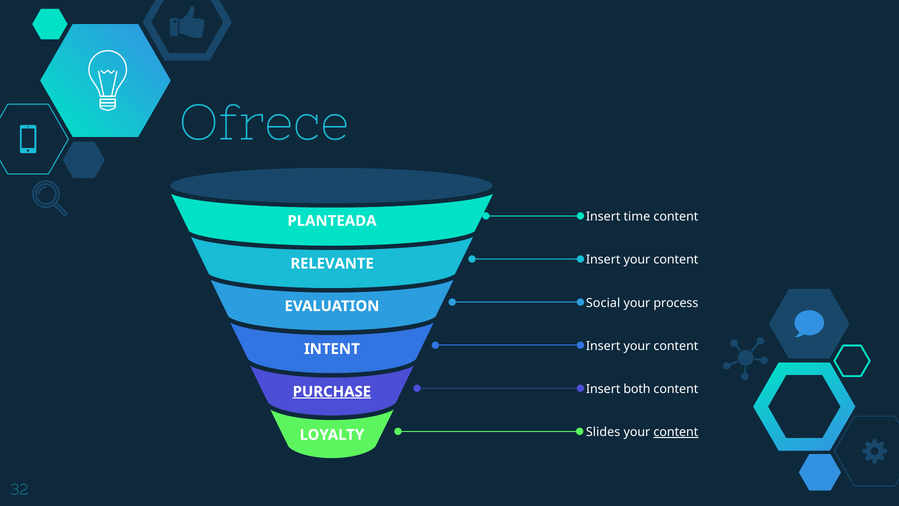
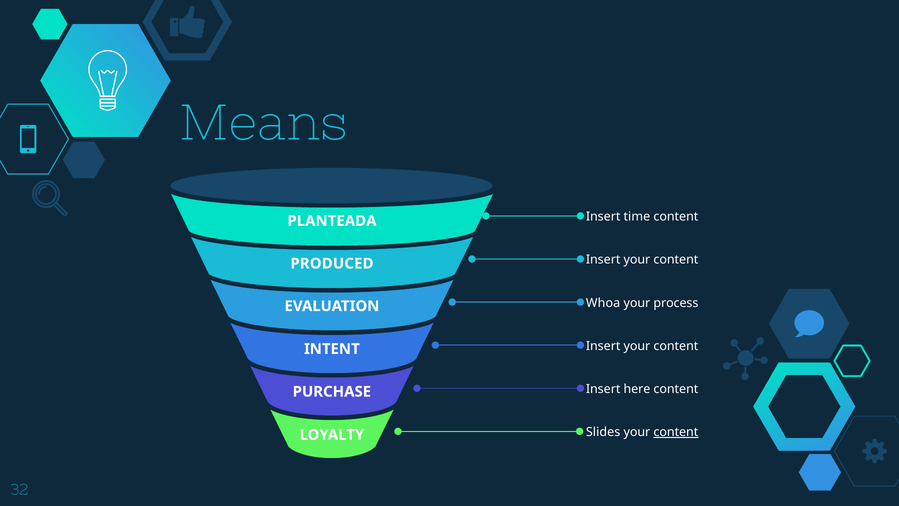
Ofrece: Ofrece -> Means
RELEVANTE: RELEVANTE -> PRODUCED
Social: Social -> Whoa
both: both -> here
PURCHASE underline: present -> none
